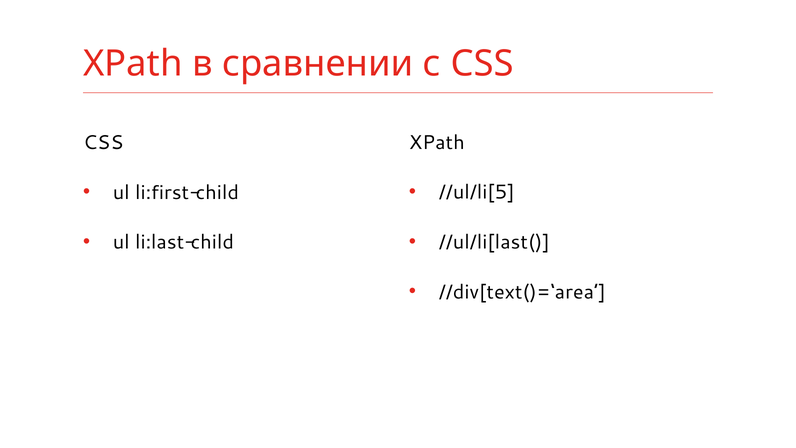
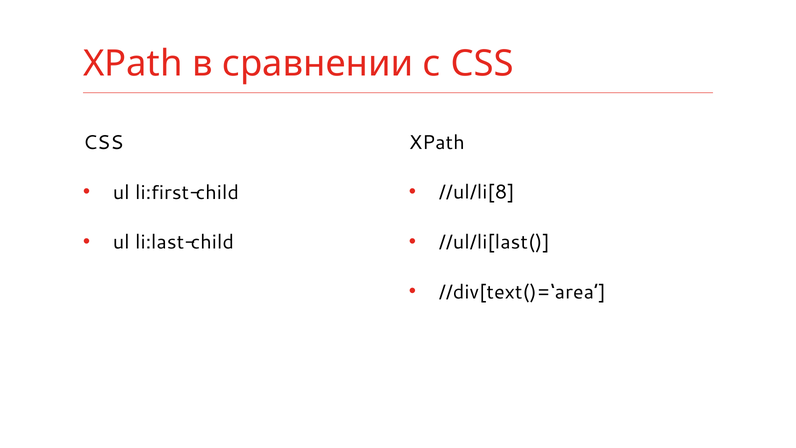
//ul/li[5: //ul/li[5 -> //ul/li[8
